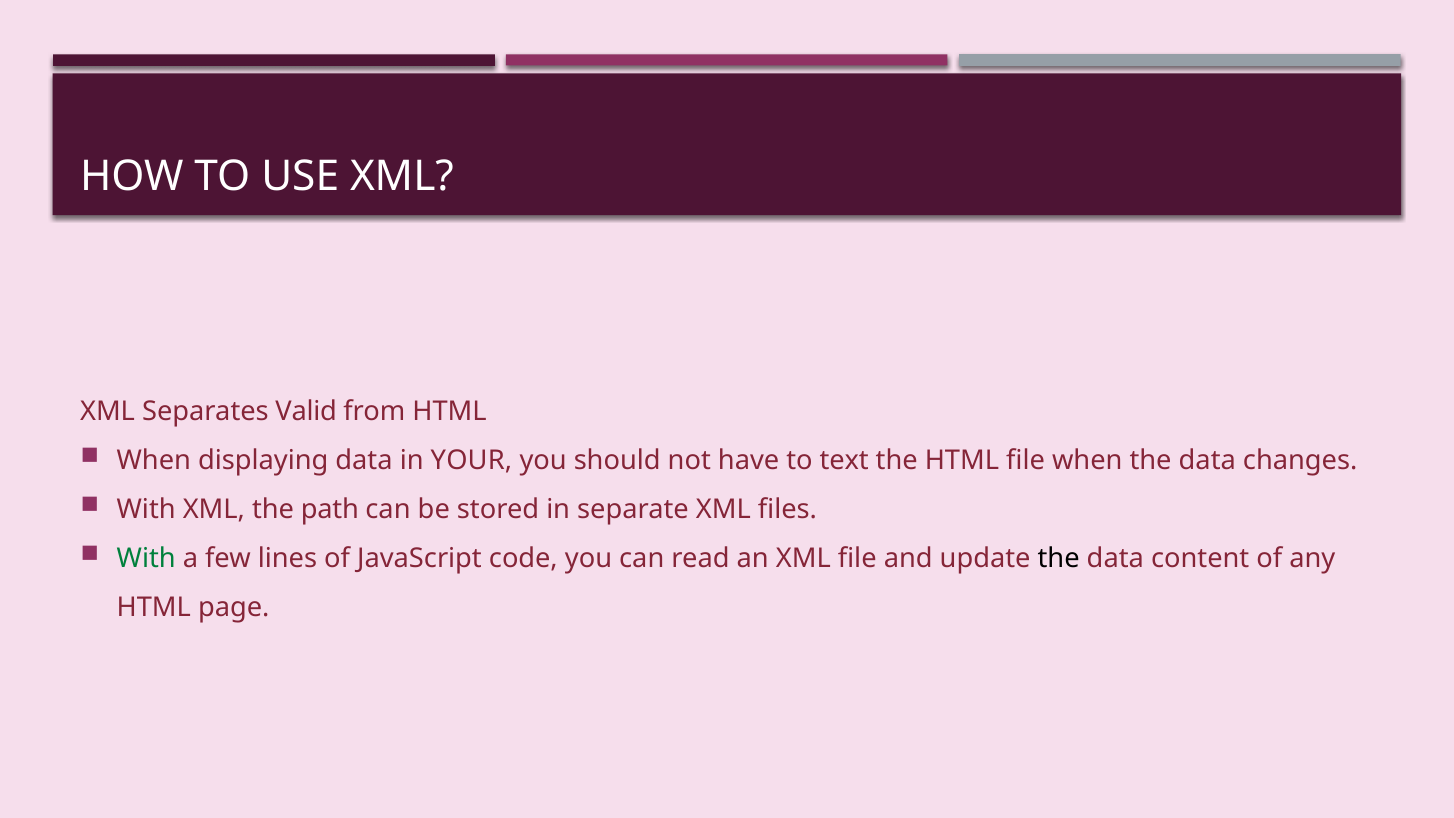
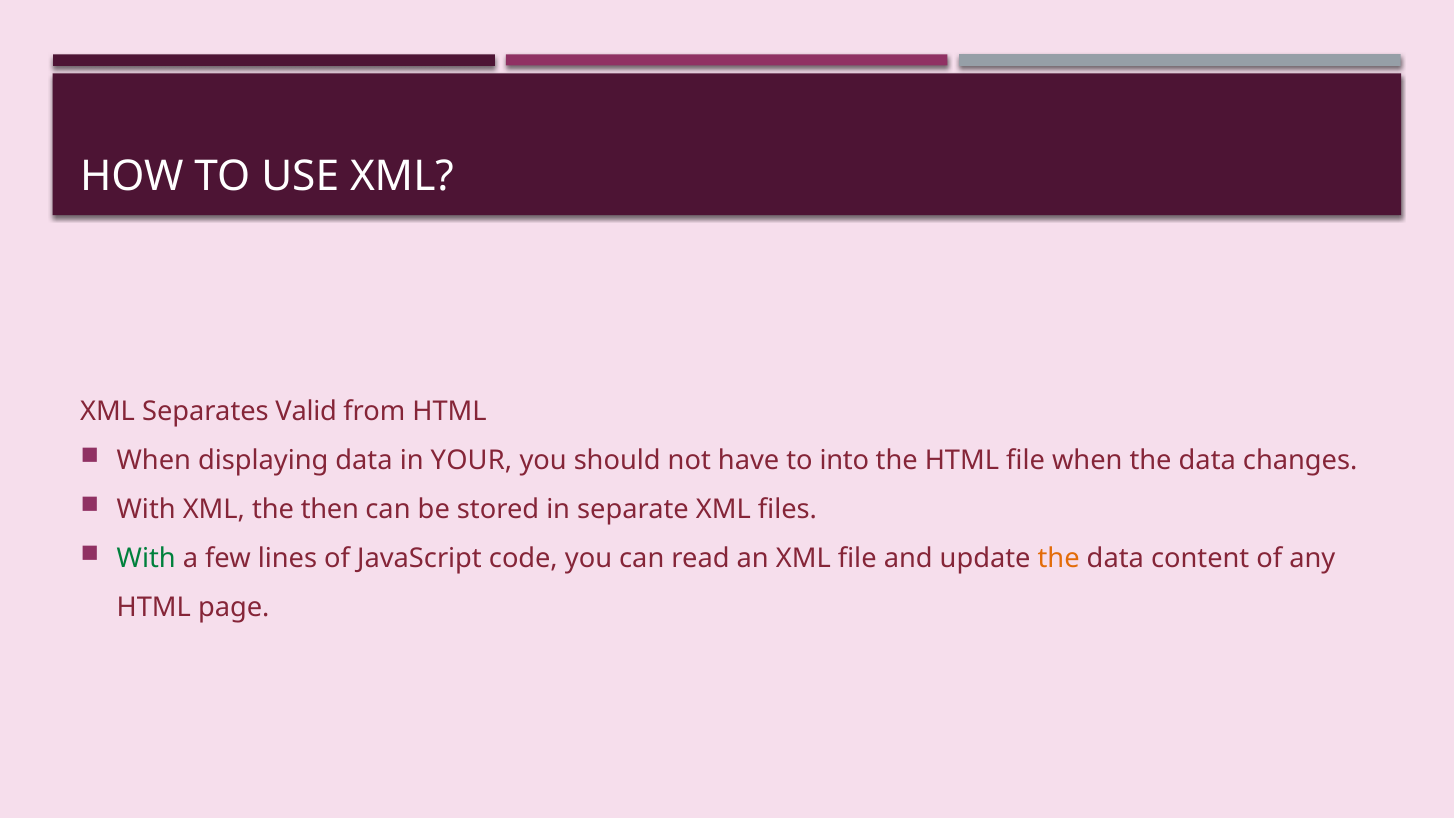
text: text -> into
path: path -> then
the at (1059, 559) colour: black -> orange
